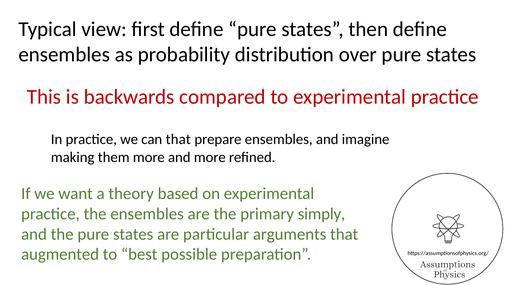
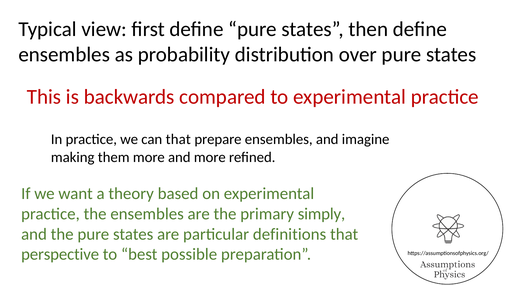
arguments: arguments -> definitions
augmented: augmented -> perspective
